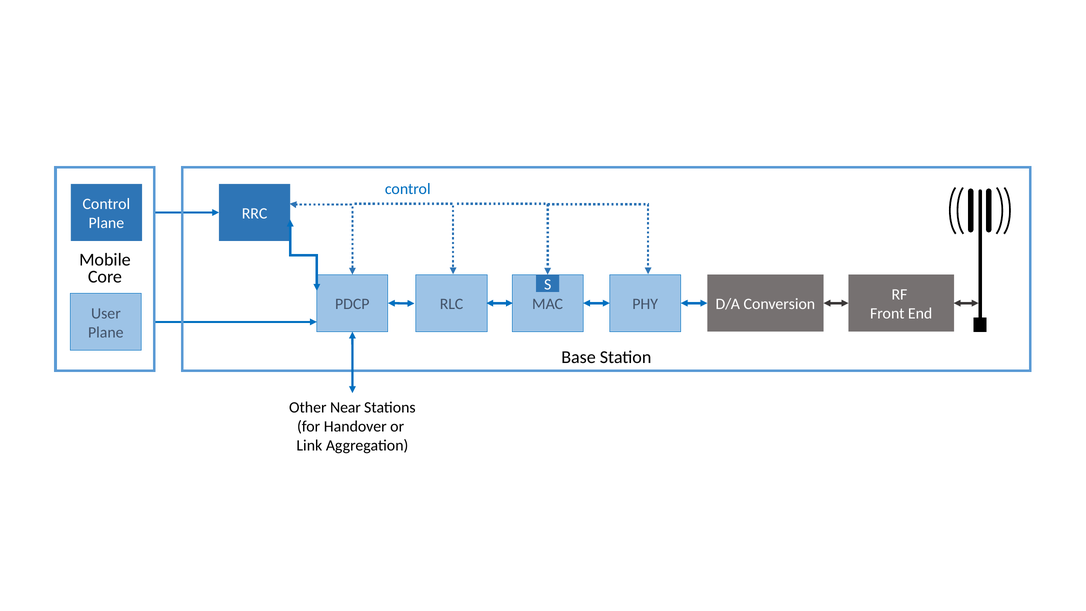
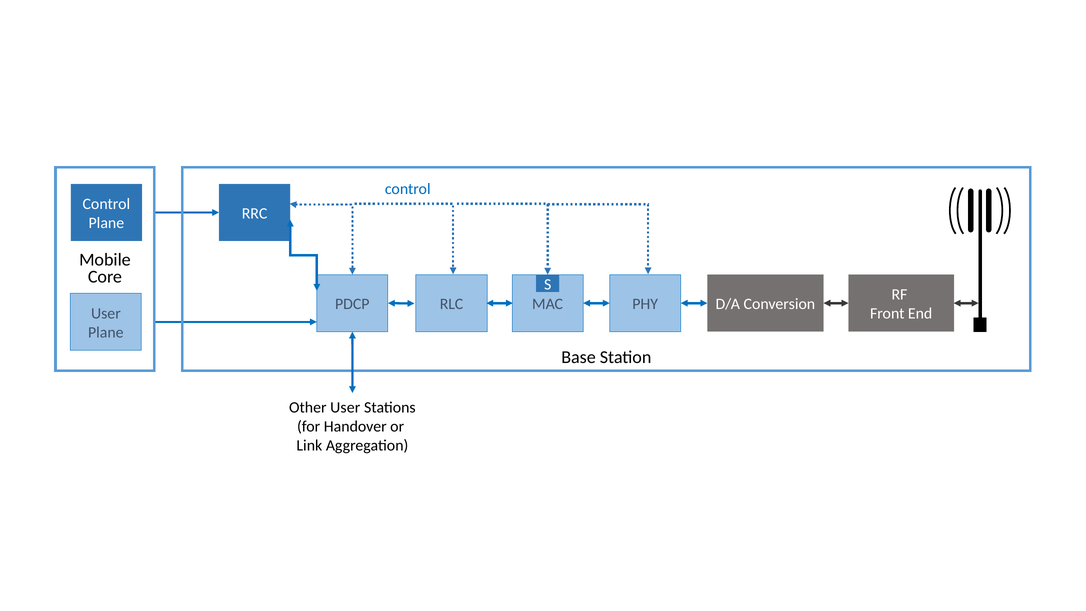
Other Near: Near -> User
